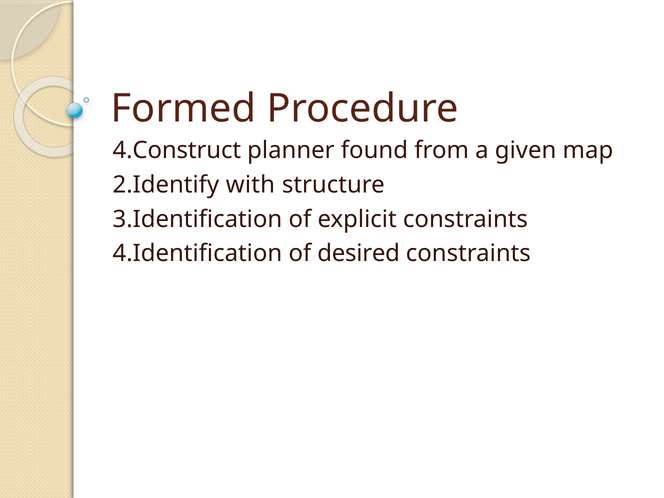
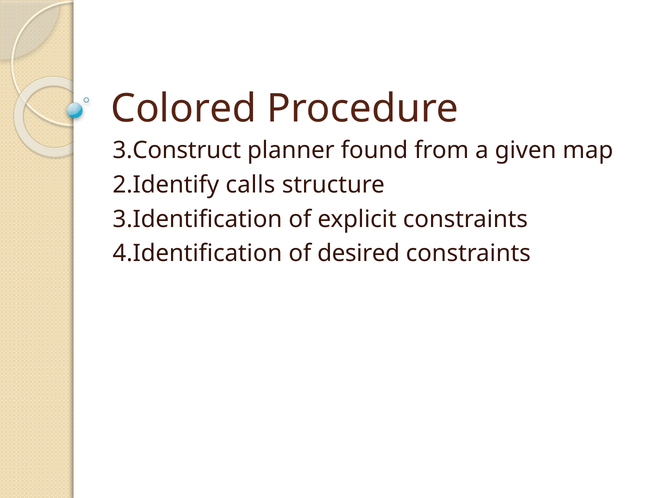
Formed: Formed -> Colored
4.Construct: 4.Construct -> 3.Construct
with: with -> calls
